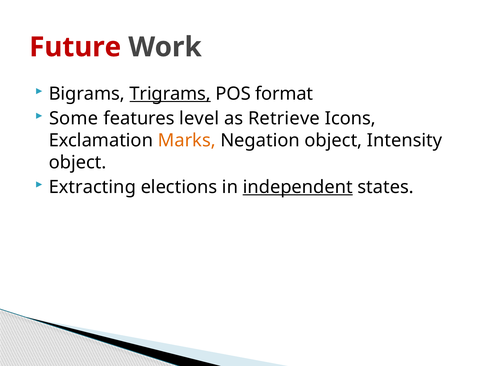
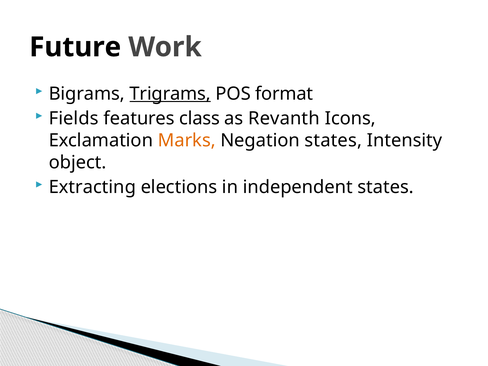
Future colour: red -> black
Some: Some -> Fields
level: level -> class
Retrieve: Retrieve -> Revanth
Negation object: object -> states
independent underline: present -> none
